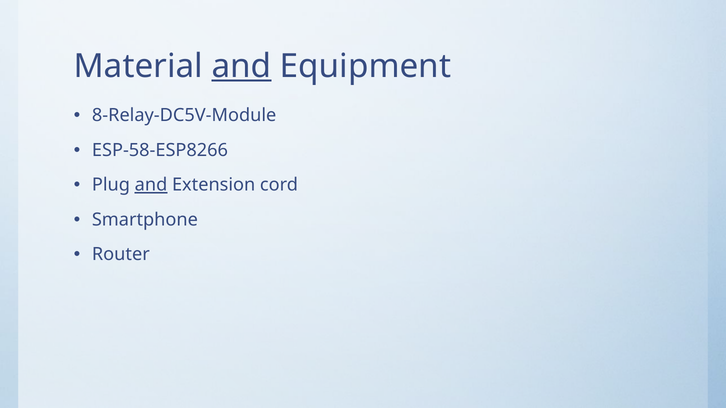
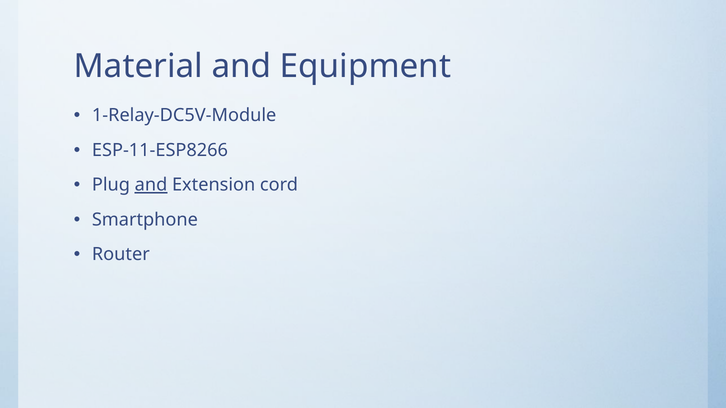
and at (241, 66) underline: present -> none
8-Relay-DC5V-Module: 8-Relay-DC5V-Module -> 1-Relay-DC5V-Module
ESP-58-ESP8266: ESP-58-ESP8266 -> ESP-11-ESP8266
